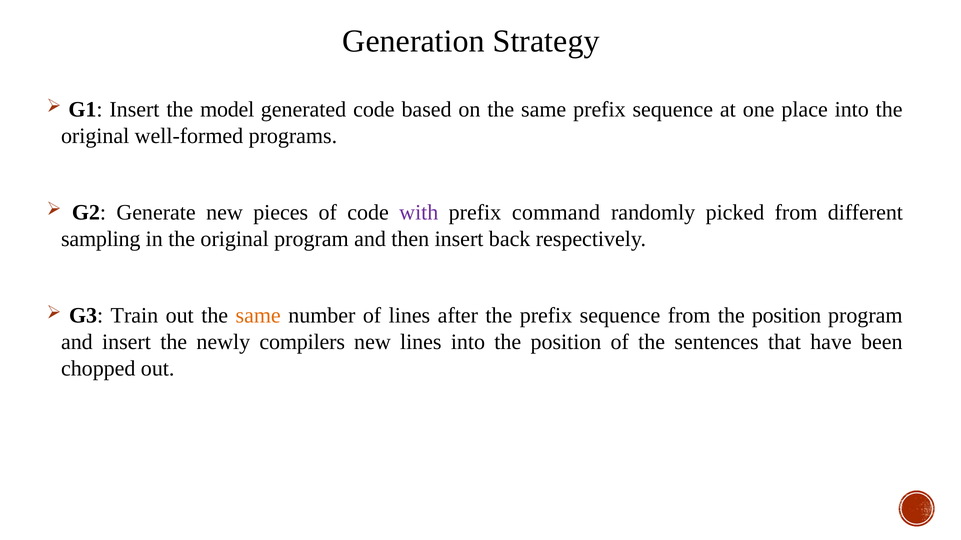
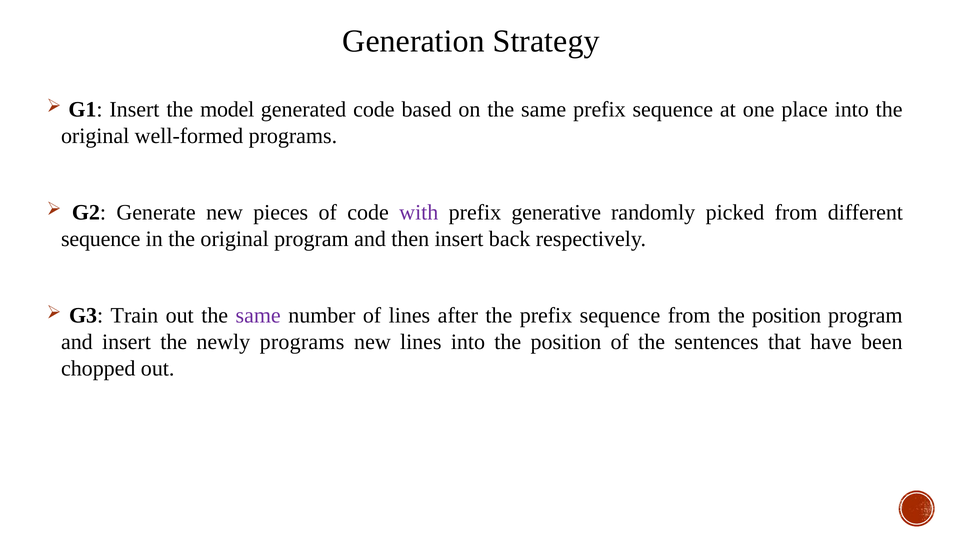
command: command -> generative
sampling at (101, 239): sampling -> sequence
same at (258, 316) colour: orange -> purple
newly compilers: compilers -> programs
